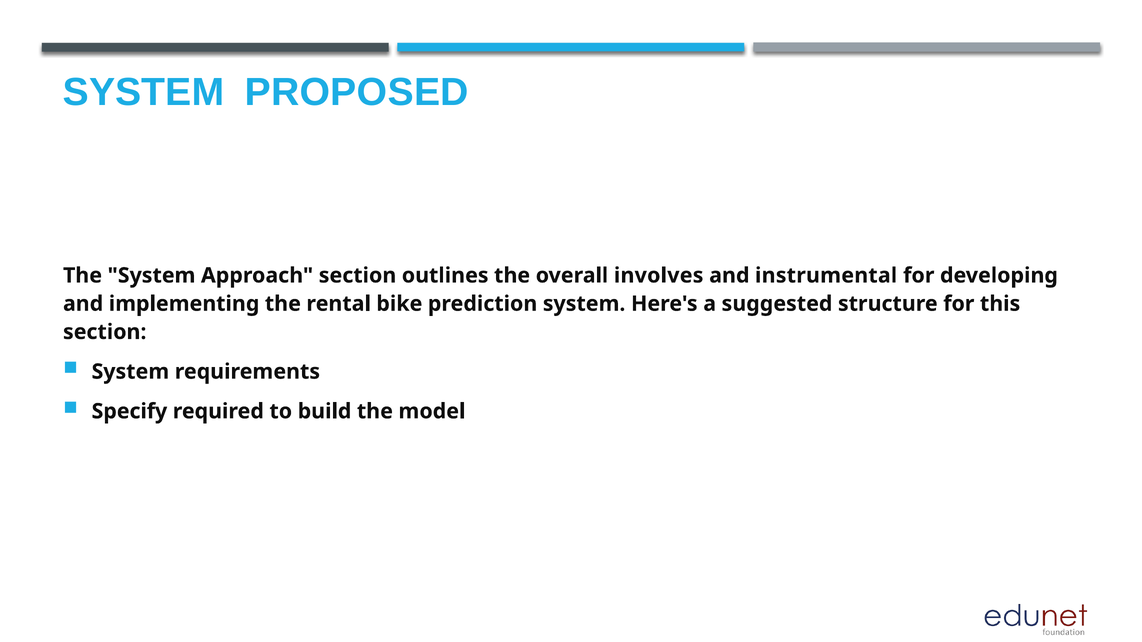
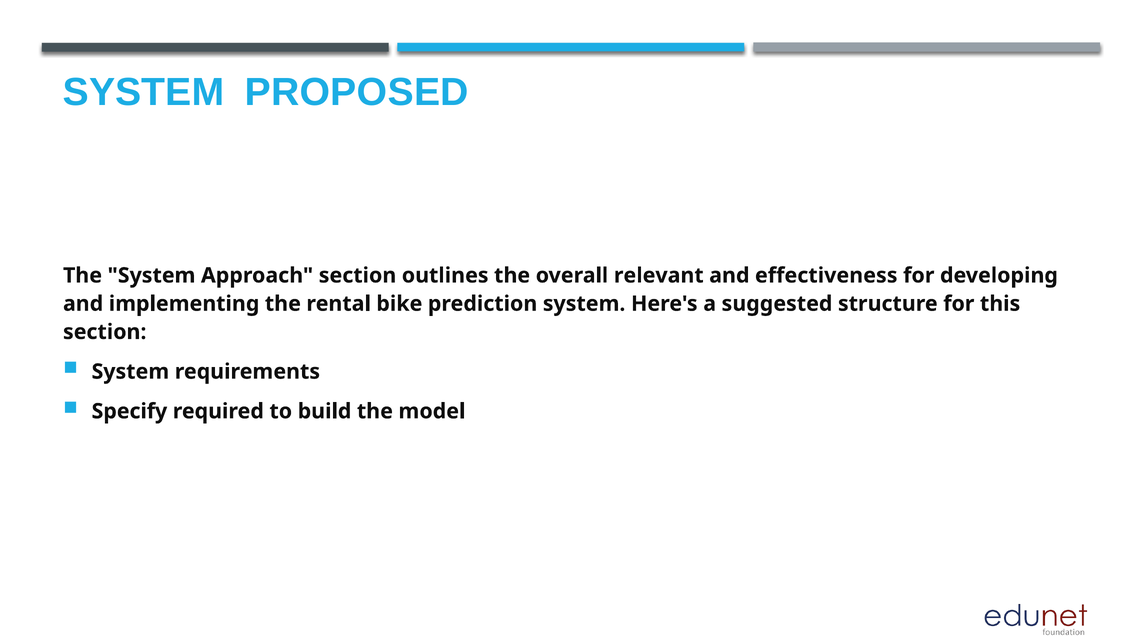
involves: involves -> relevant
instrumental: instrumental -> effectiveness
